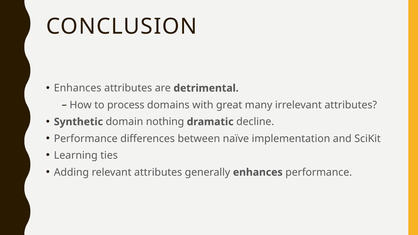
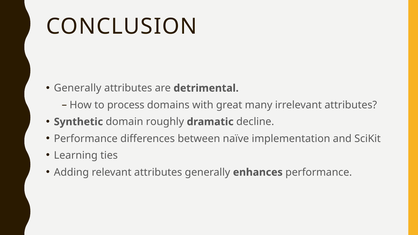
Enhances at (78, 88): Enhances -> Generally
nothing: nothing -> roughly
